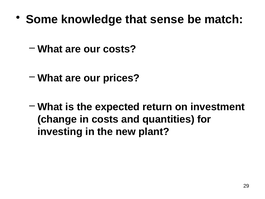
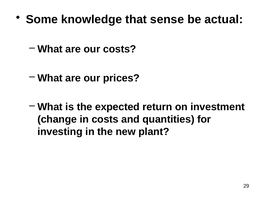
match: match -> actual
